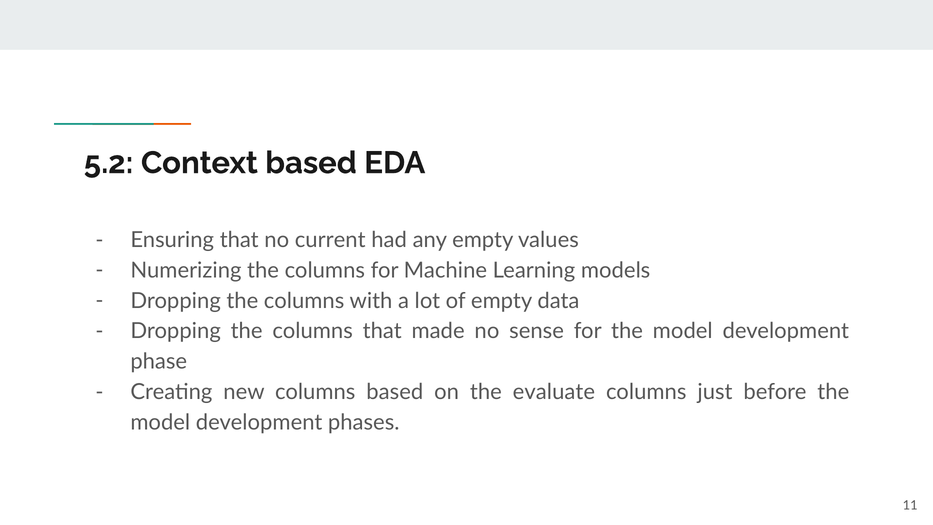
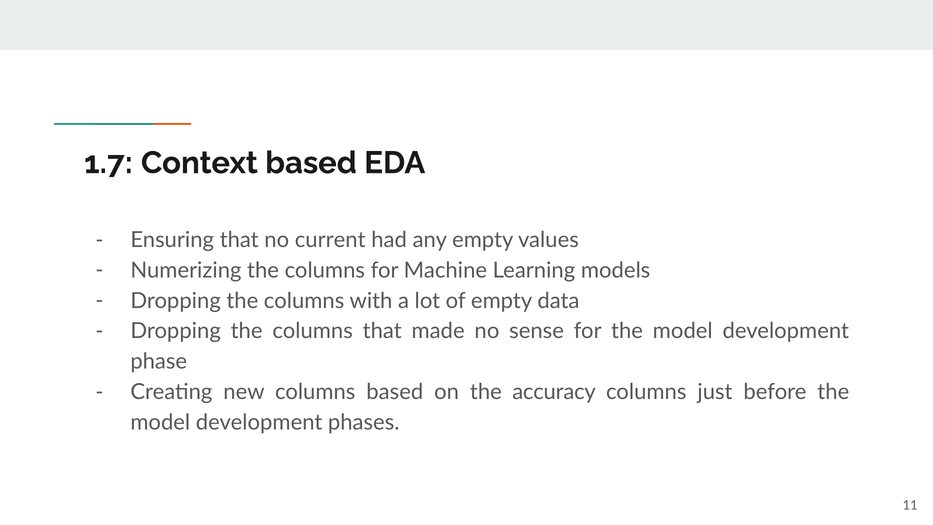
5.2: 5.2 -> 1.7
evaluate: evaluate -> accuracy
